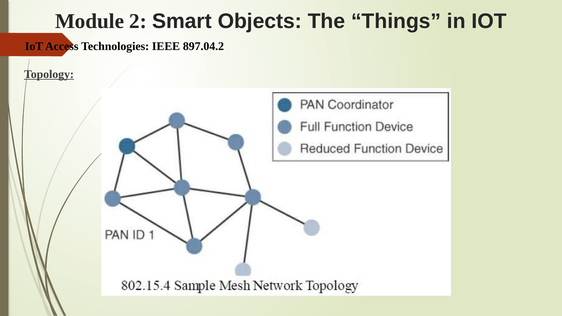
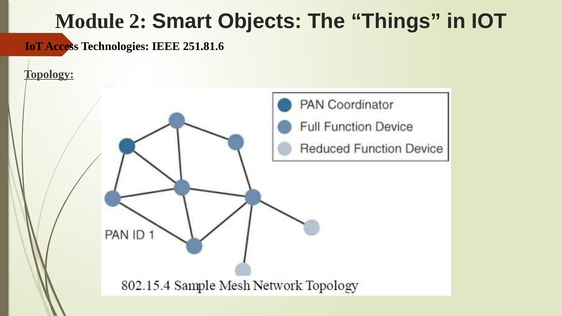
897.04.2: 897.04.2 -> 251.81.6
